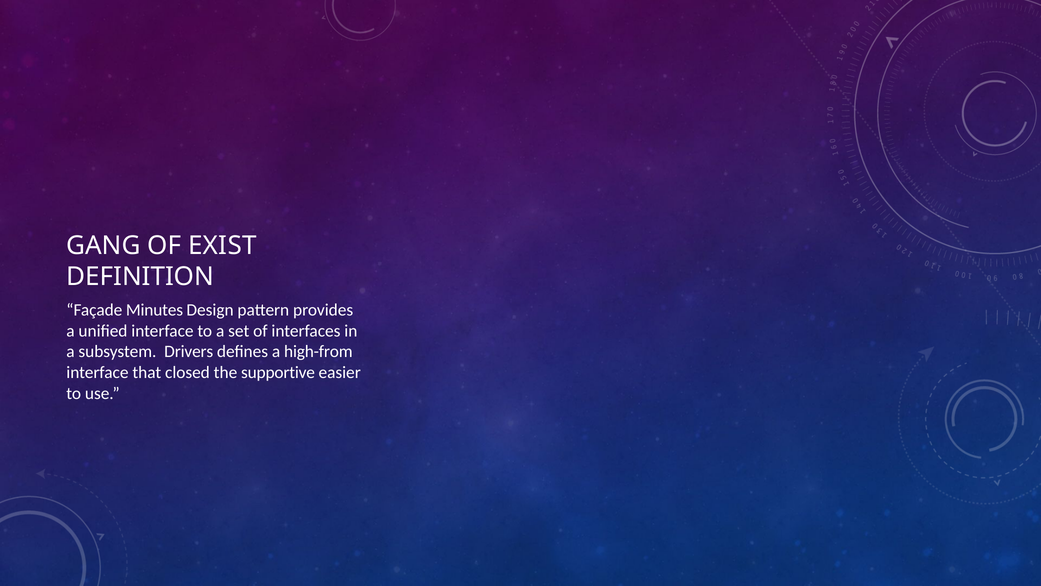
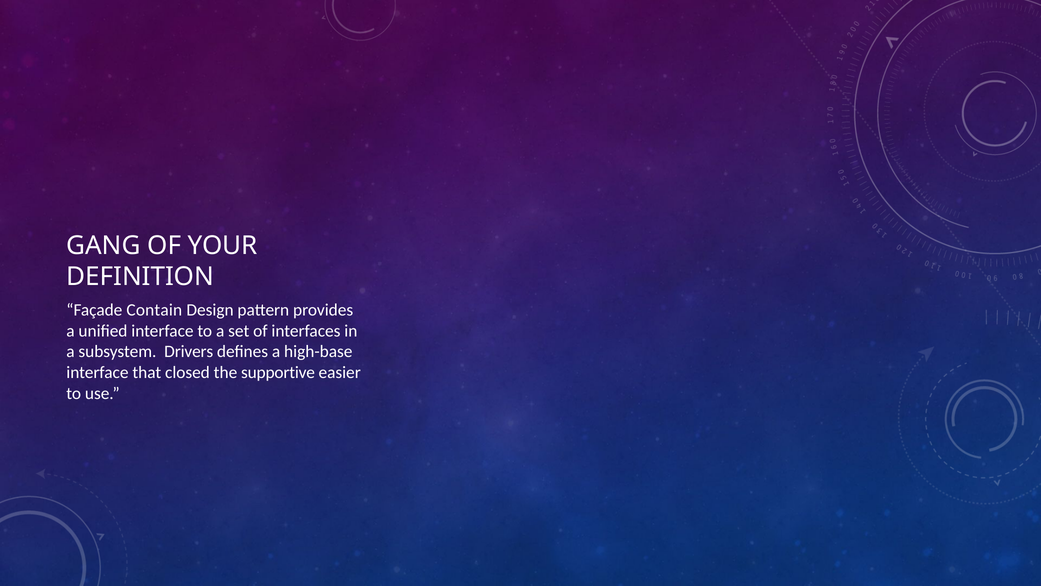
EXIST: EXIST -> YOUR
Minutes: Minutes -> Contain
high-from: high-from -> high-base
